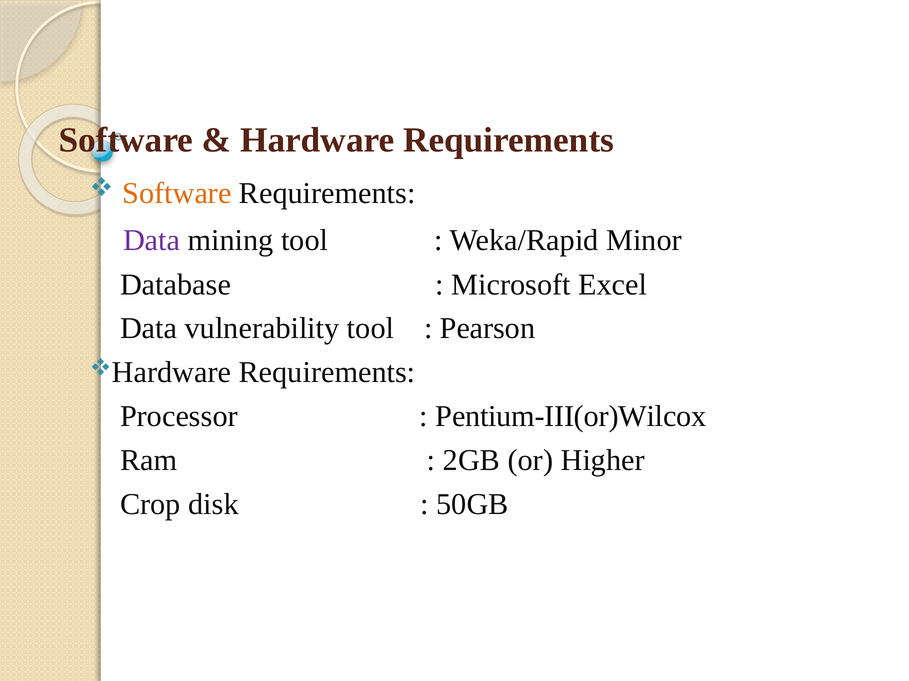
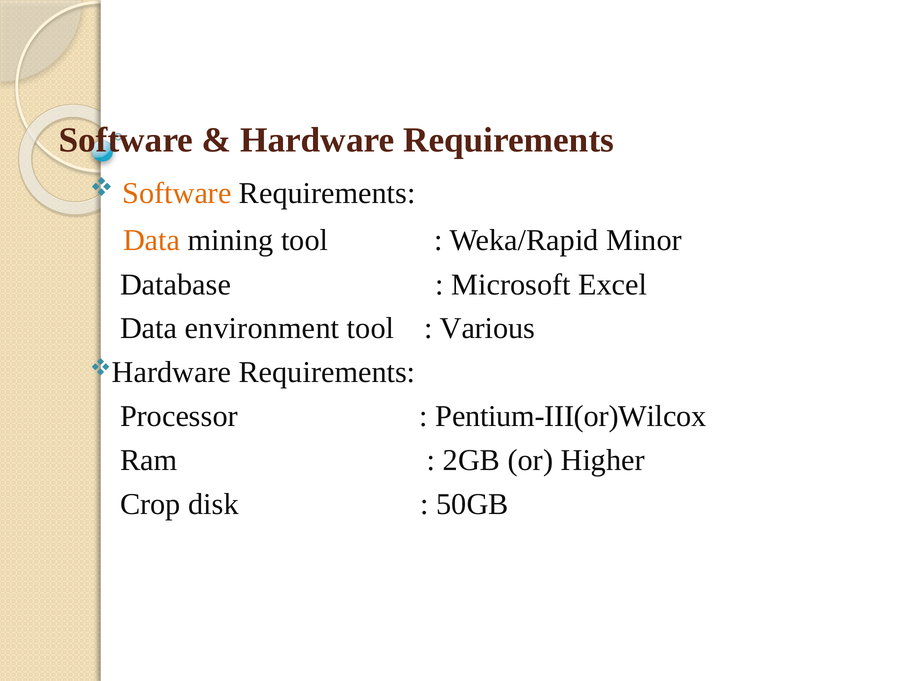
Data at (152, 240) colour: purple -> orange
vulnerability: vulnerability -> environment
Pearson: Pearson -> Various
